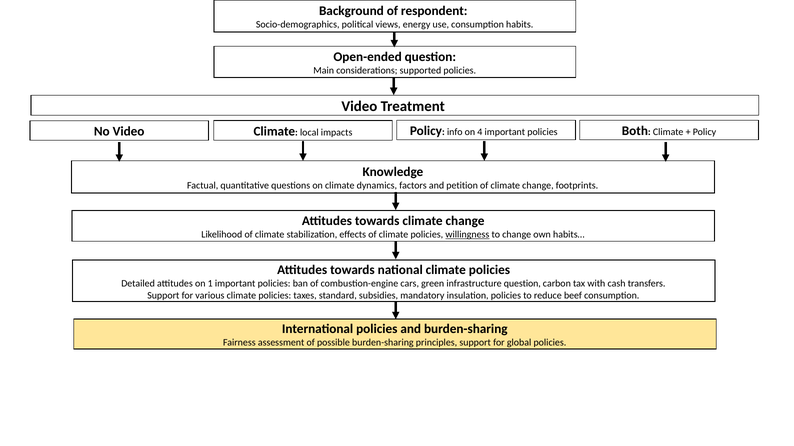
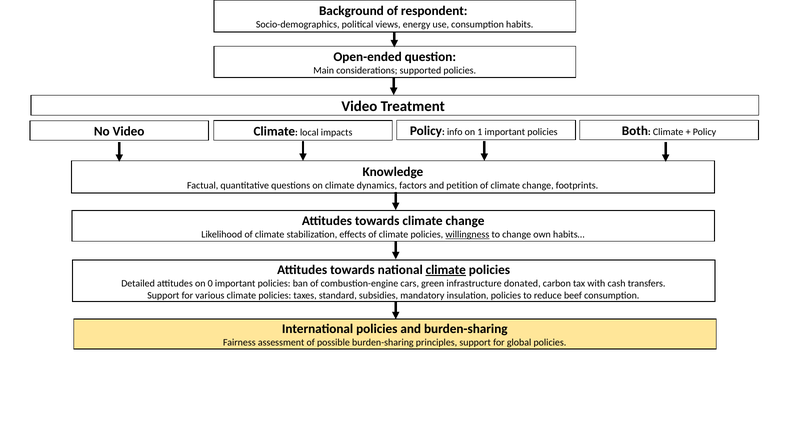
4: 4 -> 1
climate at (446, 270) underline: none -> present
1: 1 -> 0
infrastructure question: question -> donated
